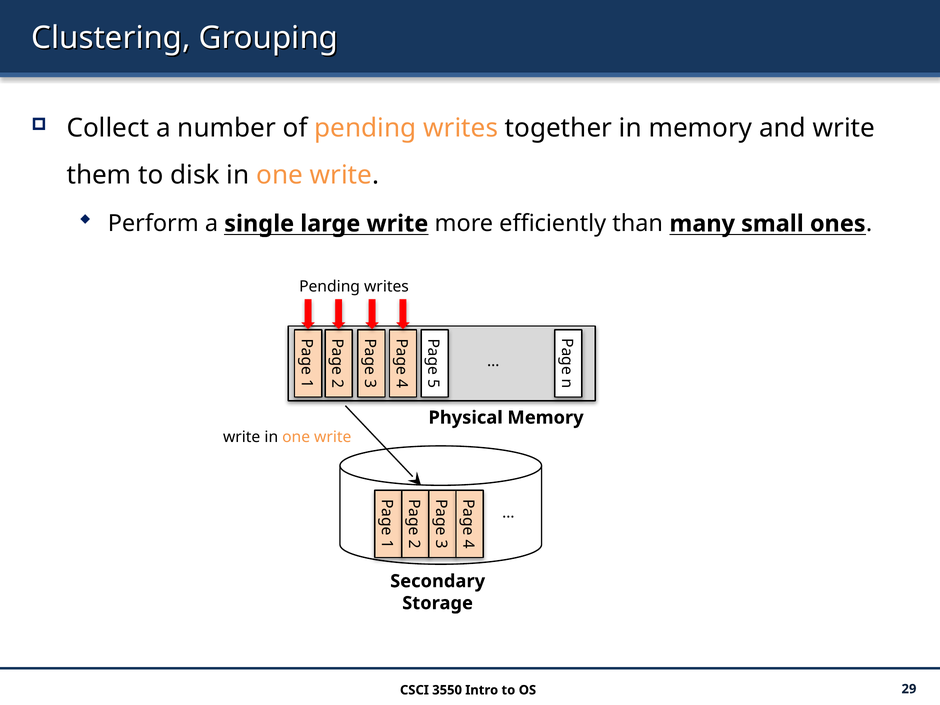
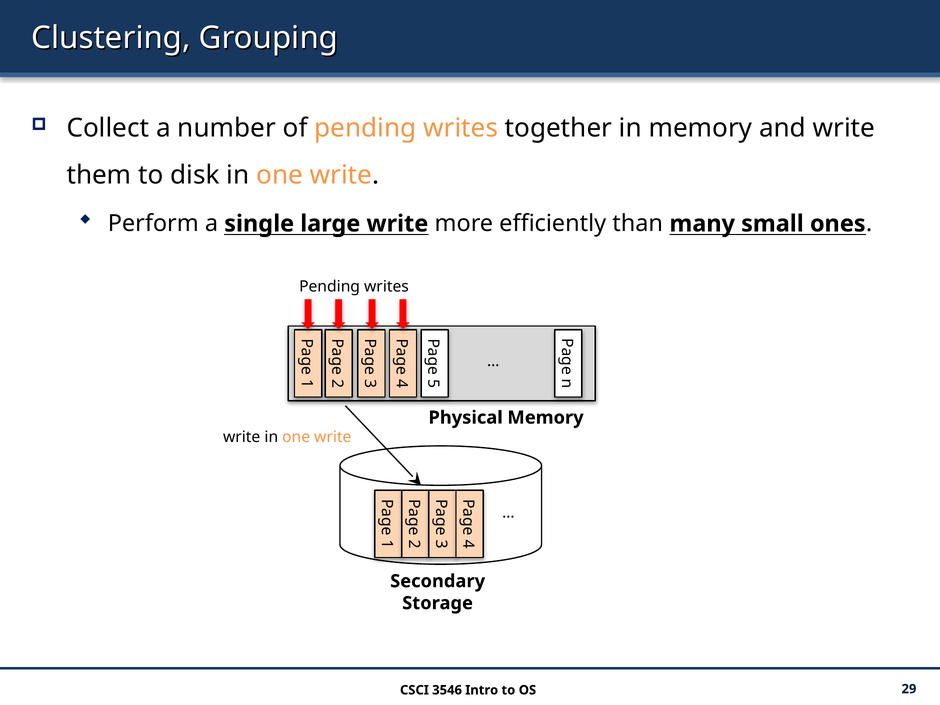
3550: 3550 -> 3546
